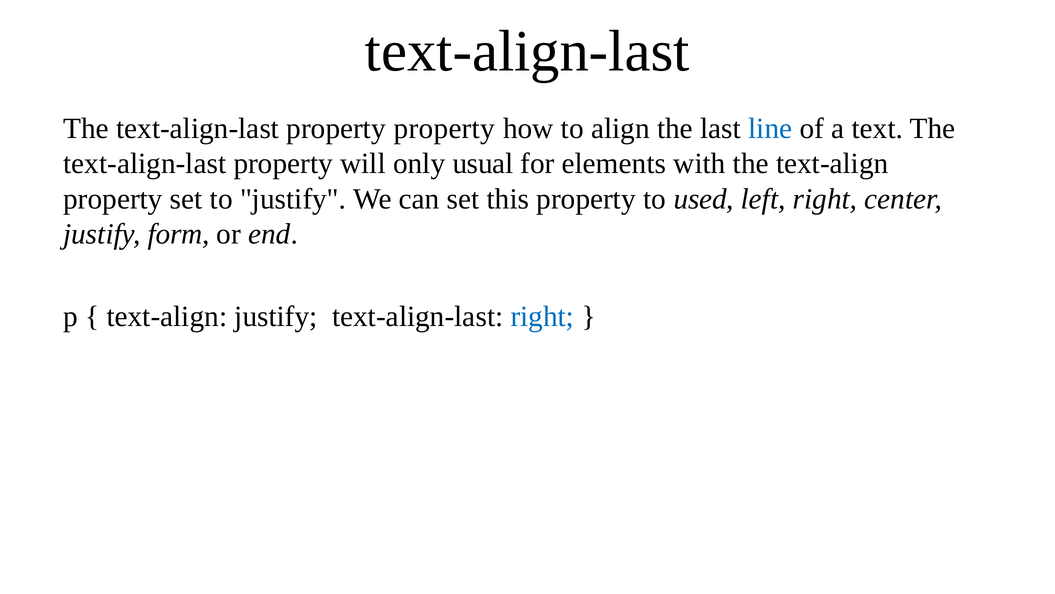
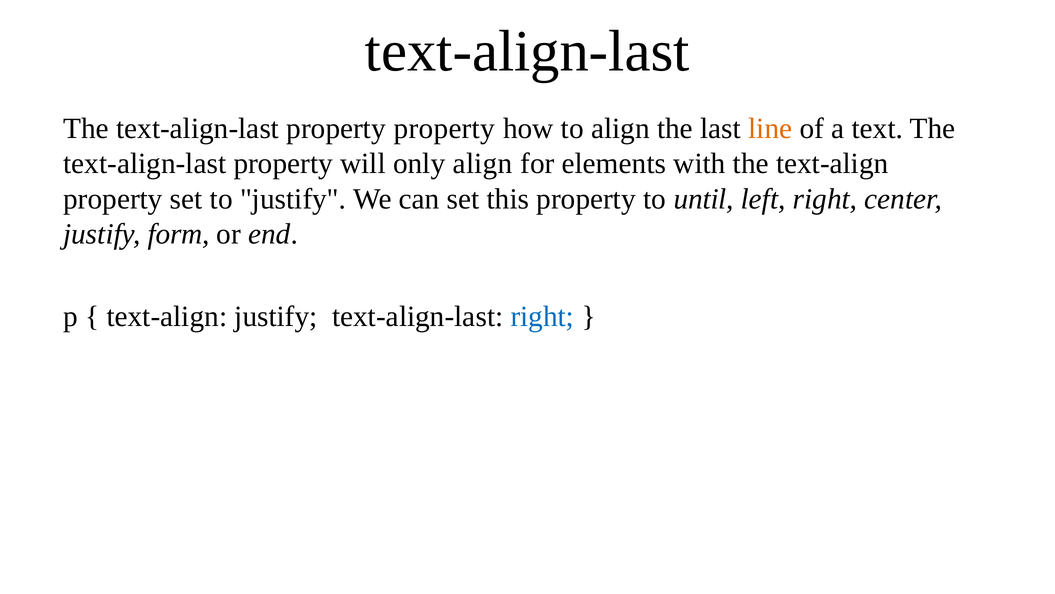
line colour: blue -> orange
only usual: usual -> align
used: used -> until
